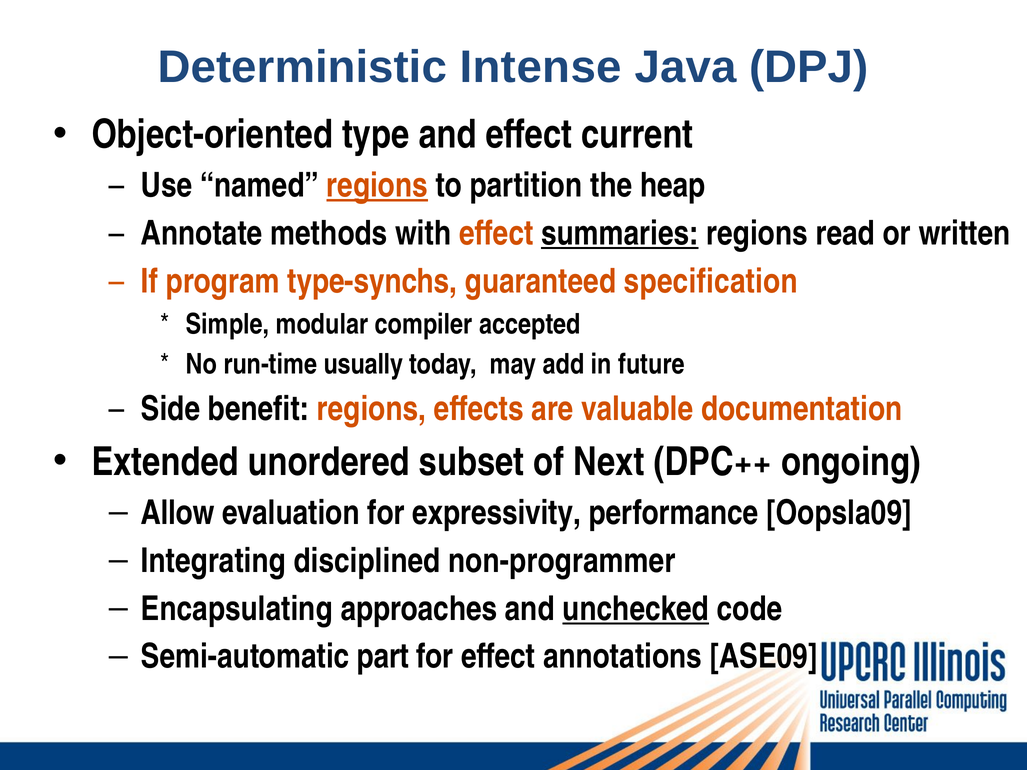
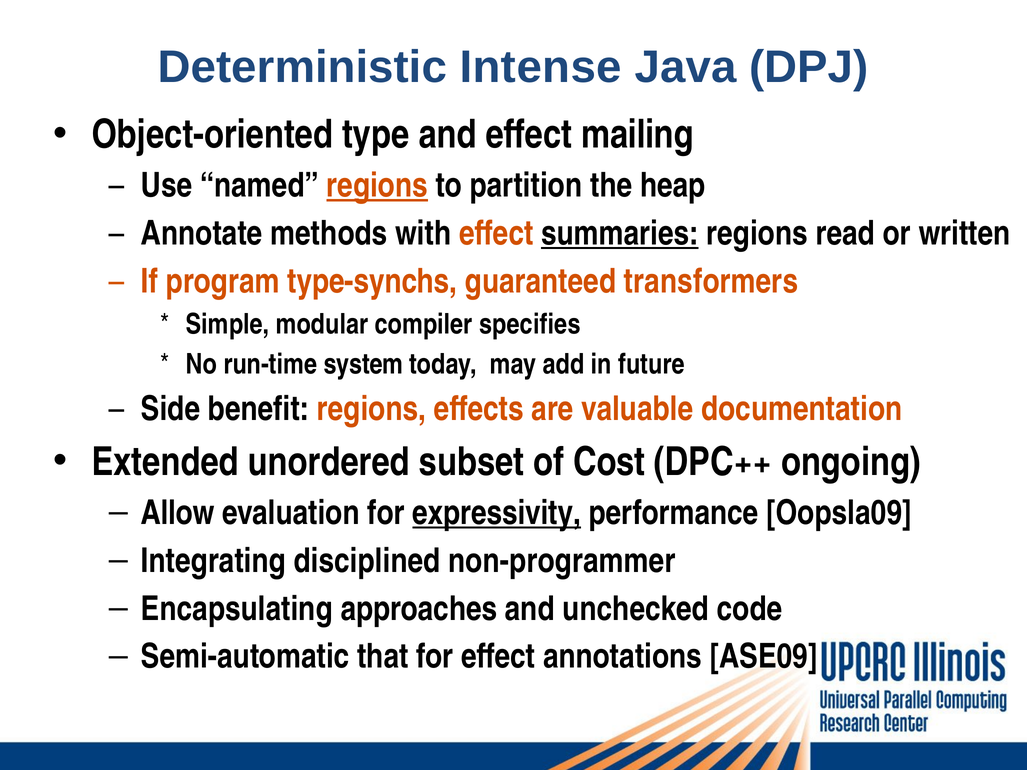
current: current -> mailing
specification: specification -> transformers
accepted: accepted -> specifies
usually: usually -> system
Next: Next -> Cost
expressivity underline: none -> present
unchecked underline: present -> none
part: part -> that
